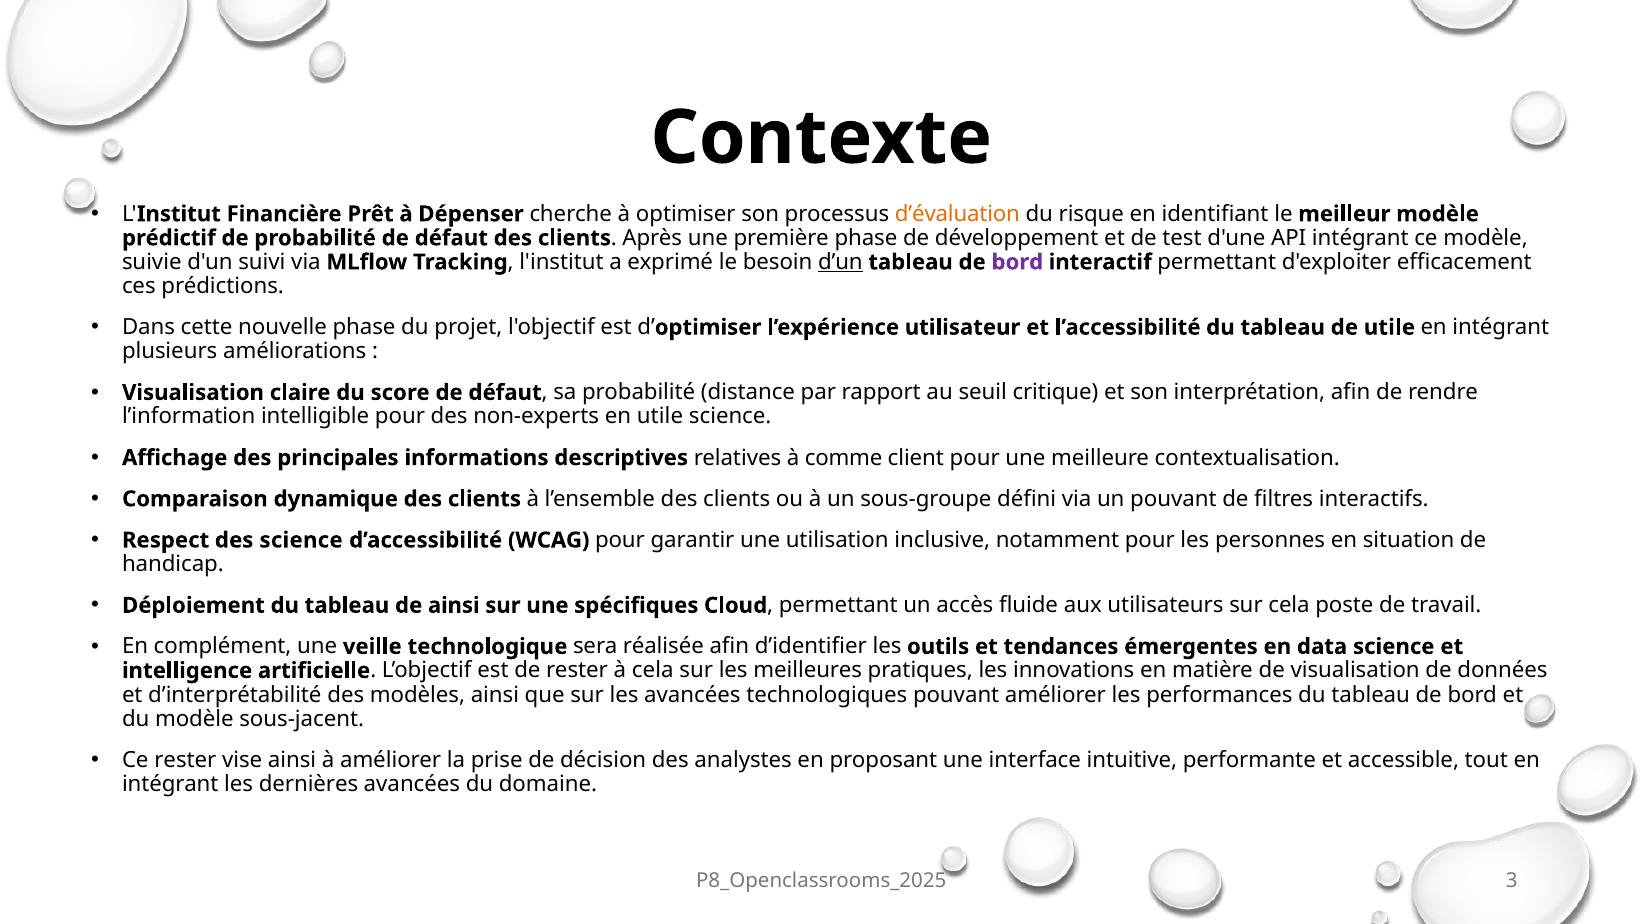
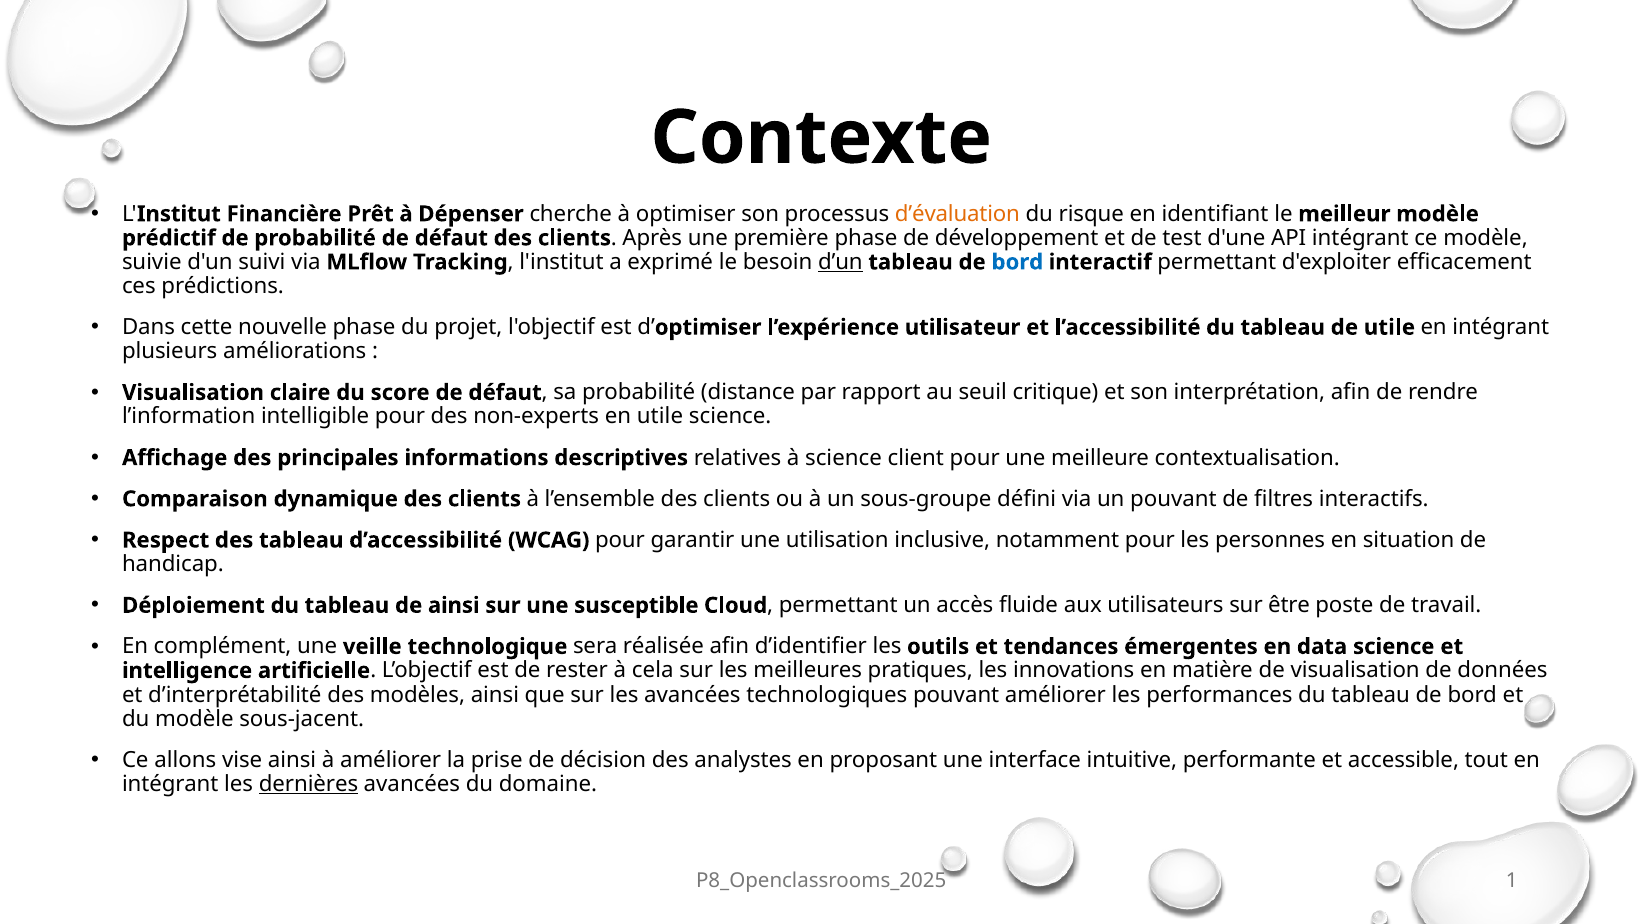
bord at (1017, 262) colour: purple -> blue
à comme: comme -> science
des science: science -> tableau
spécifiques: spécifiques -> susceptible
sur cela: cela -> être
Ce rester: rester -> allons
dernières underline: none -> present
3: 3 -> 1
